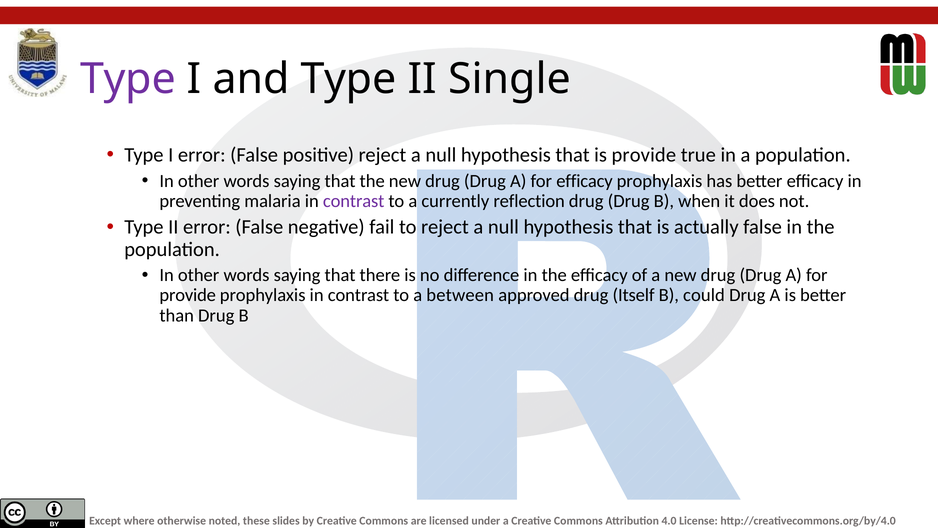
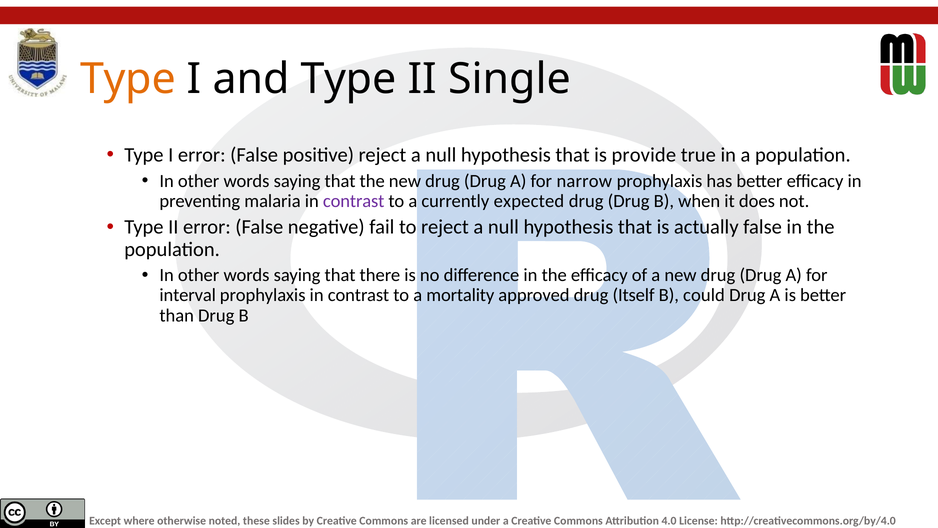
Type at (128, 79) colour: purple -> orange
for efficacy: efficacy -> narrow
reflection: reflection -> expected
provide at (188, 295): provide -> interval
between: between -> mortality
